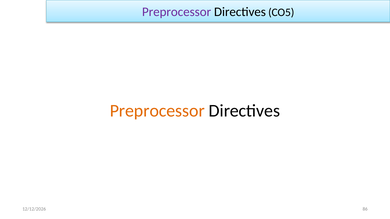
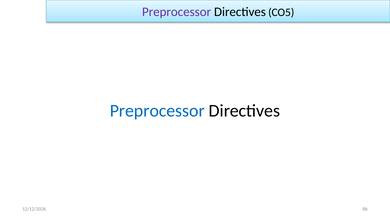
Preprocessor at (157, 111) colour: orange -> blue
